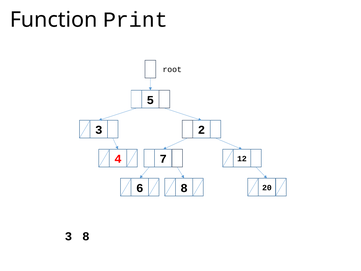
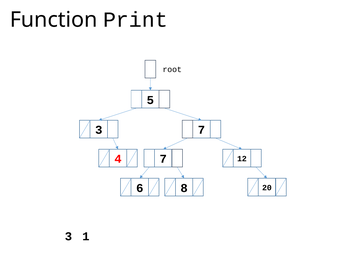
3 2: 2 -> 7
3 8: 8 -> 1
